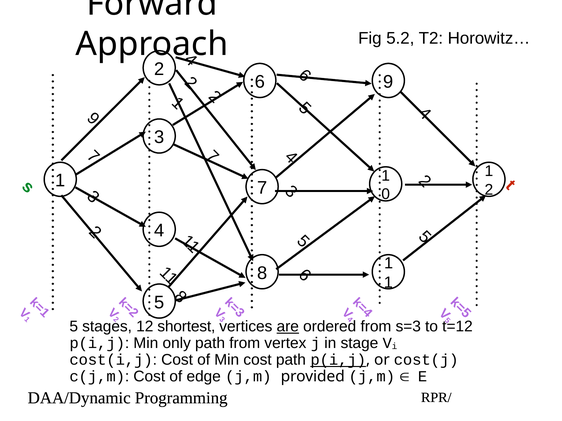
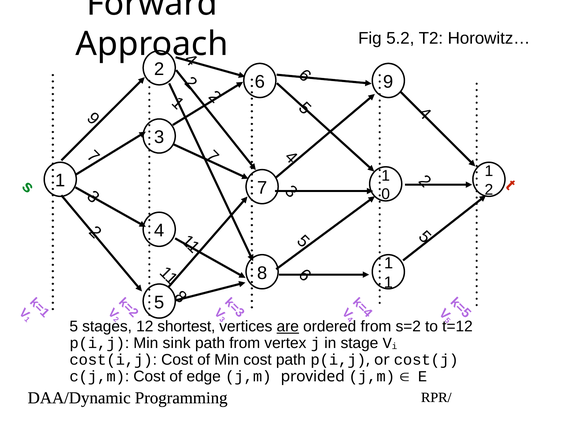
s=3: s=3 -> s=2
only: only -> sink
p(i,j at (338, 360) underline: present -> none
